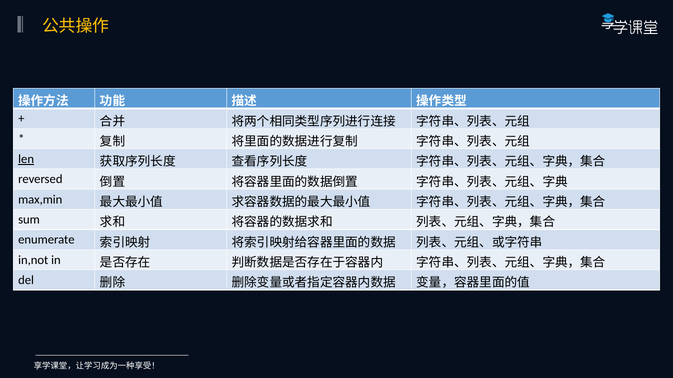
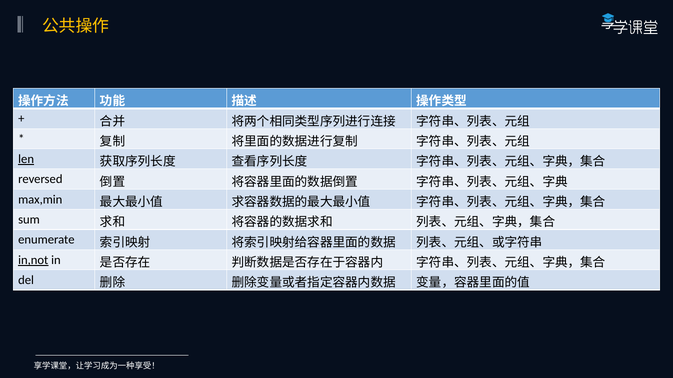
in,not underline: none -> present
